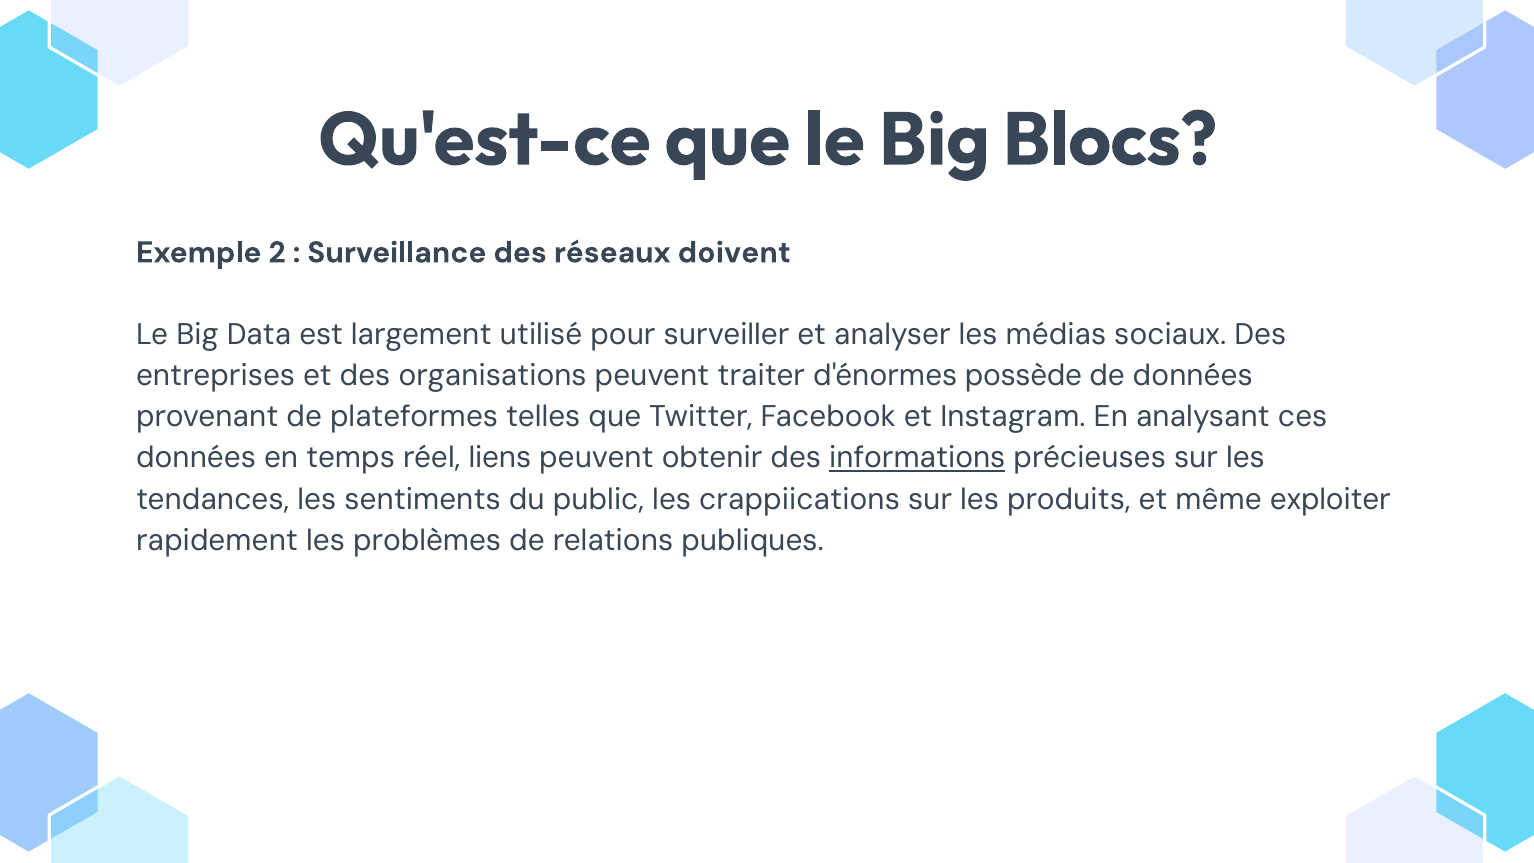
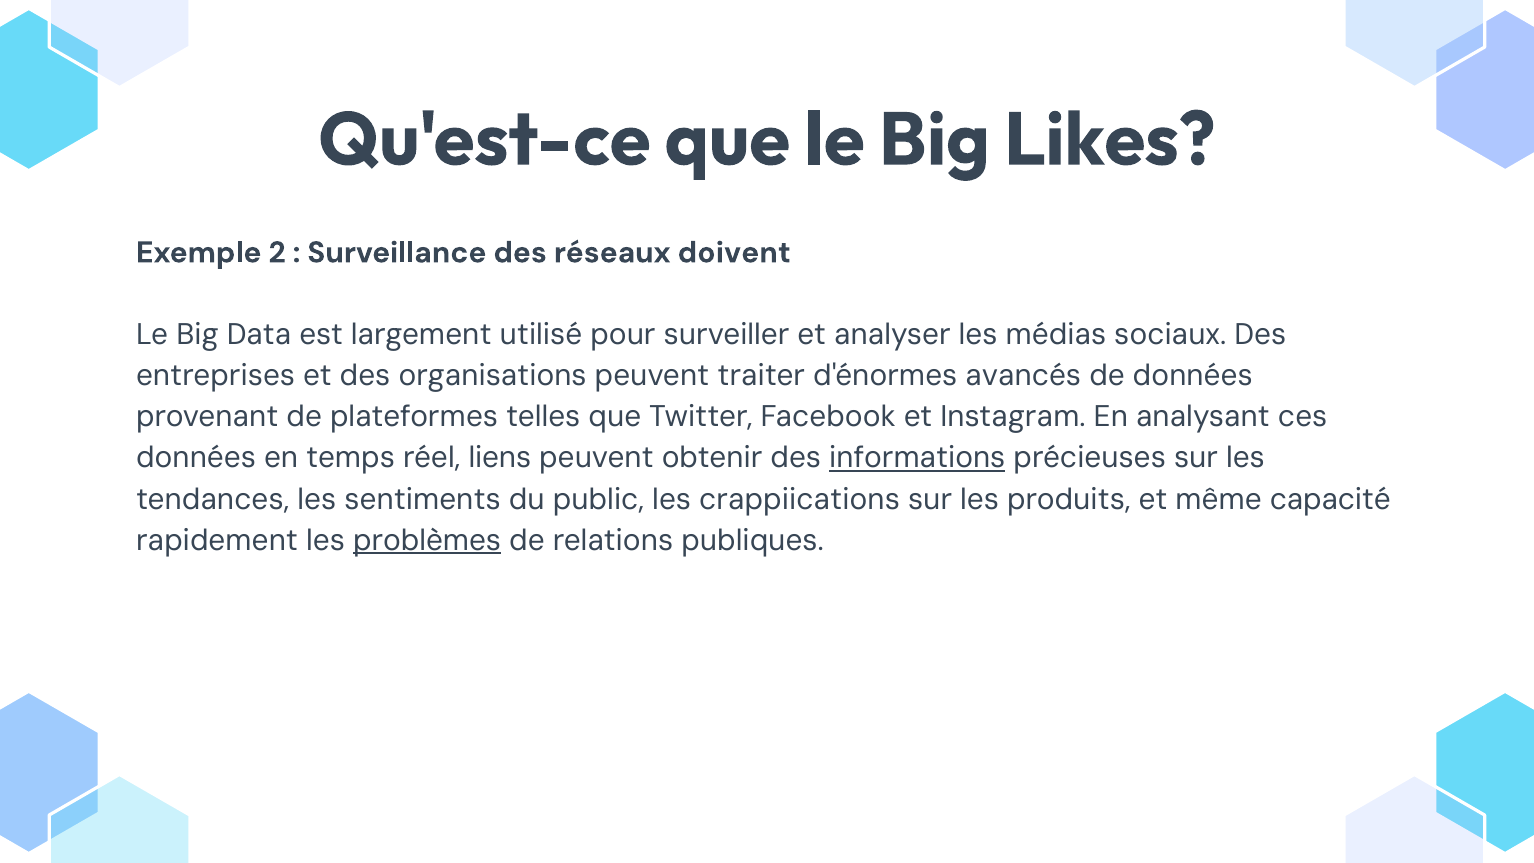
Blocs: Blocs -> Likes
possède: possède -> avancés
exploiter: exploiter -> capacité
problèmes underline: none -> present
